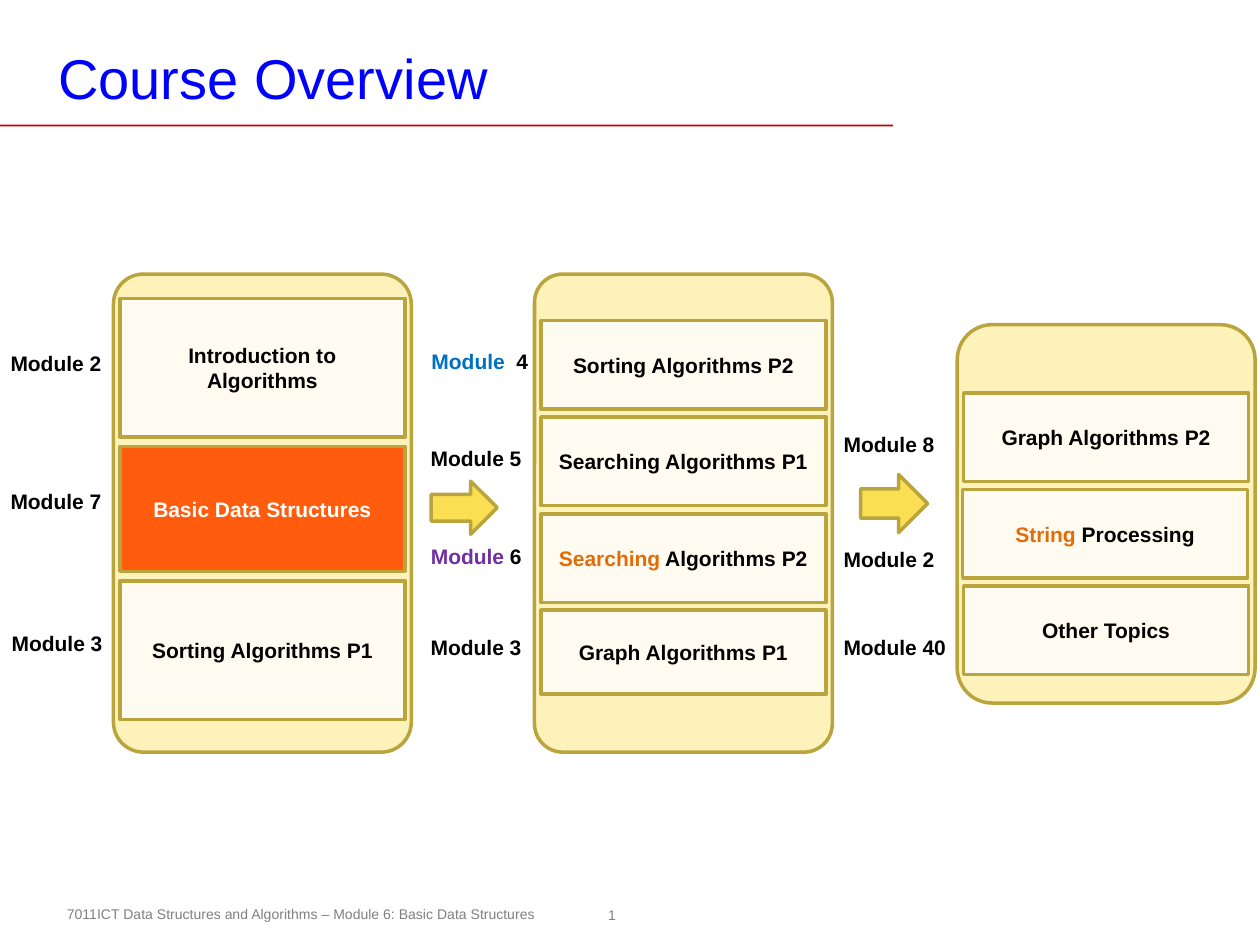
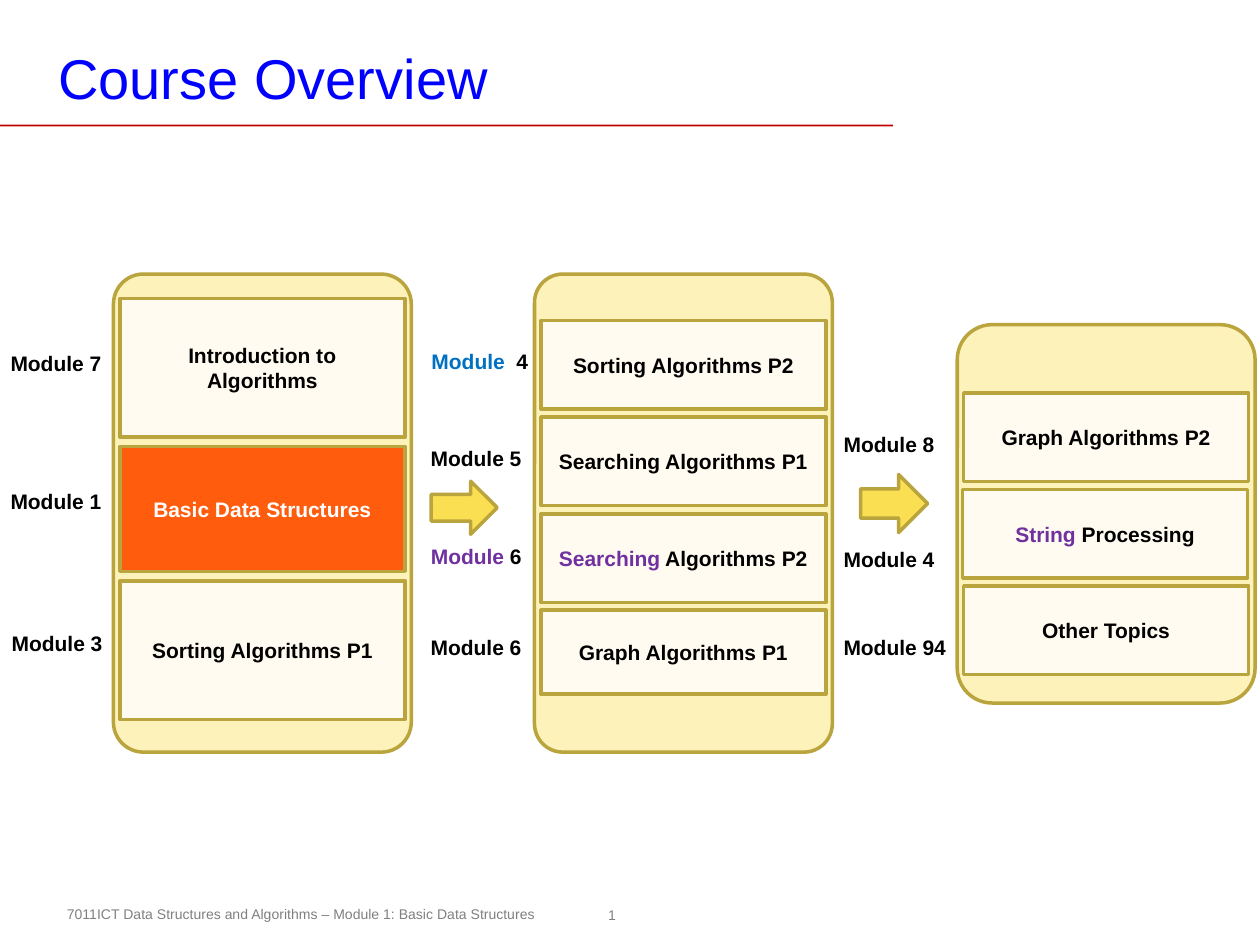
2 at (95, 365): 2 -> 7
7 at (95, 503): 7 -> 1
String colour: orange -> purple
Searching at (610, 560) colour: orange -> purple
2 at (929, 560): 2 -> 4
40: 40 -> 94
3 at (516, 649): 3 -> 6
6 at (389, 915): 6 -> 1
